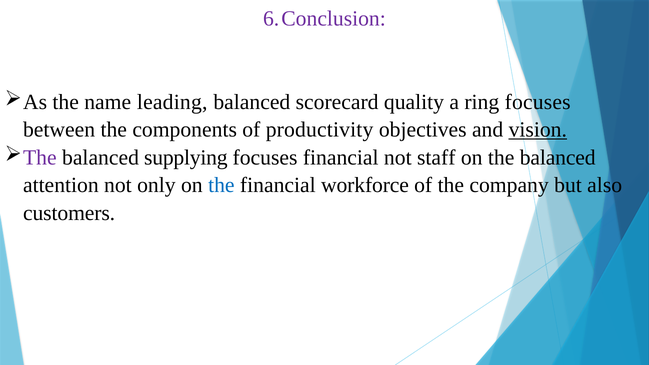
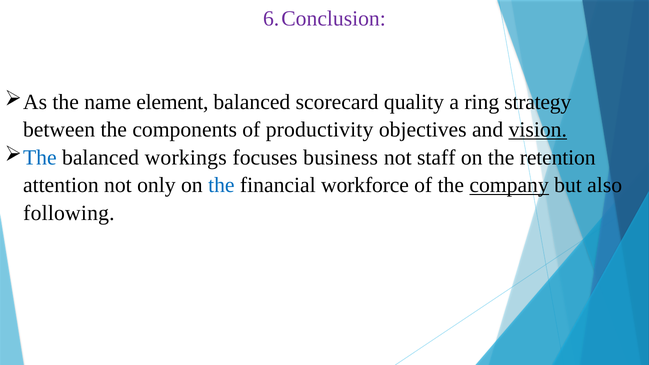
leading: leading -> element
ring focuses: focuses -> strategy
The at (40, 158) colour: purple -> blue
supplying: supplying -> workings
focuses financial: financial -> business
on the balanced: balanced -> retention
company underline: none -> present
customers: customers -> following
